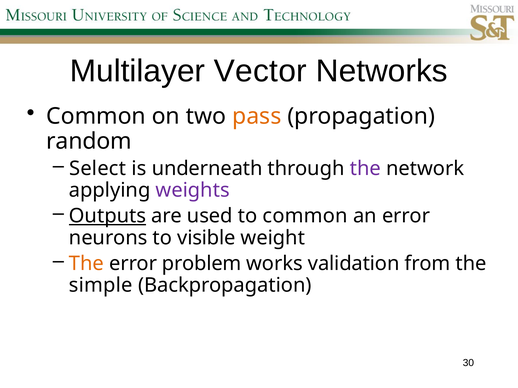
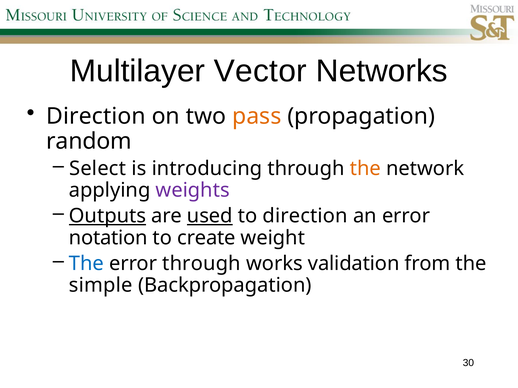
Common at (96, 116): Common -> Direction
underneath: underneath -> introducing
the at (365, 169) colour: purple -> orange
used underline: none -> present
to common: common -> direction
neurons: neurons -> notation
visible: visible -> create
The at (86, 264) colour: orange -> blue
error problem: problem -> through
